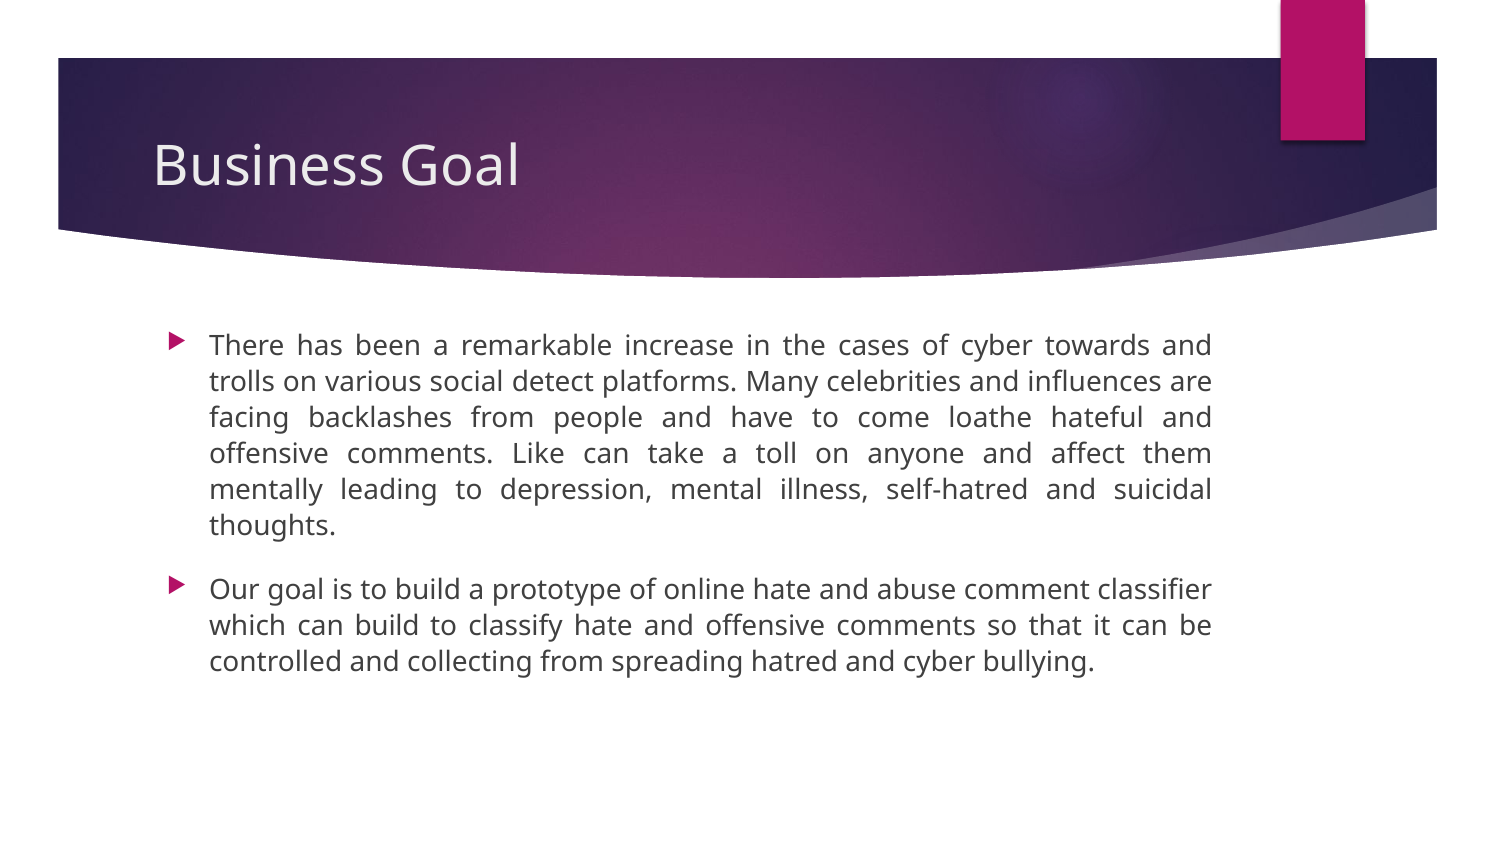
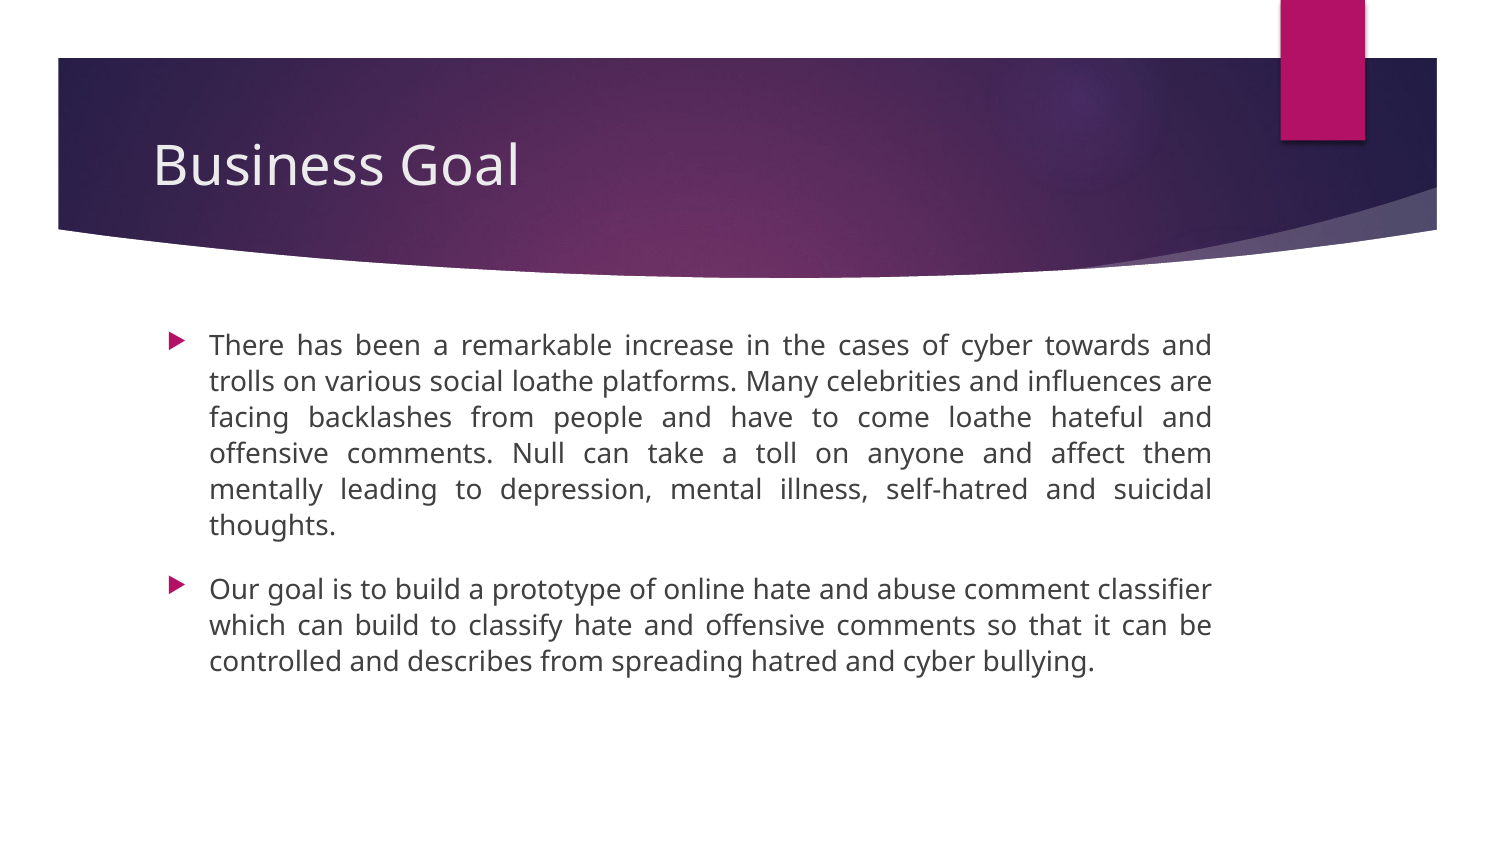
social detect: detect -> loathe
Like: Like -> Null
collecting: collecting -> describes
